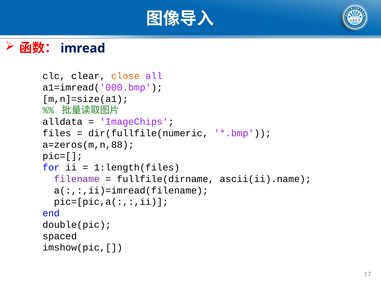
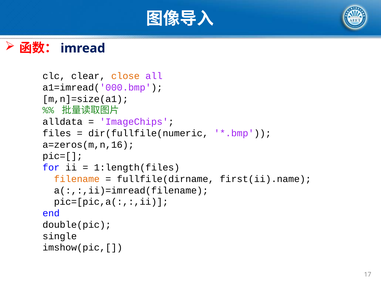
a=zeros(m,n,88: a=zeros(m,n,88 -> a=zeros(m,n,16
filename colour: purple -> orange
ascii(ii).name: ascii(ii).name -> first(ii).name
spaced: spaced -> single
